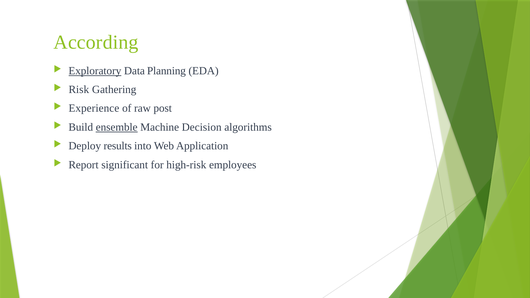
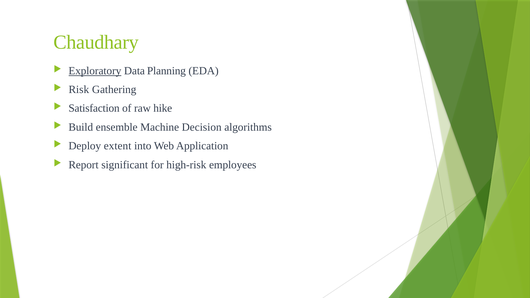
According: According -> Chaudhary
Experience: Experience -> Satisfaction
post: post -> hike
ensemble underline: present -> none
results: results -> extent
